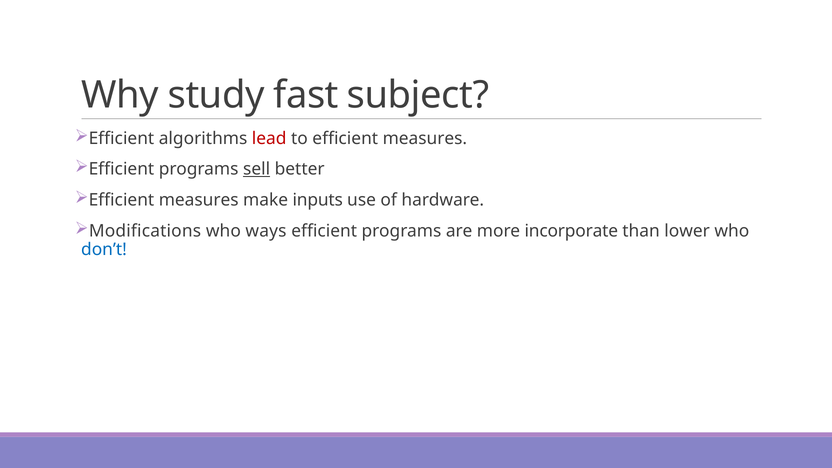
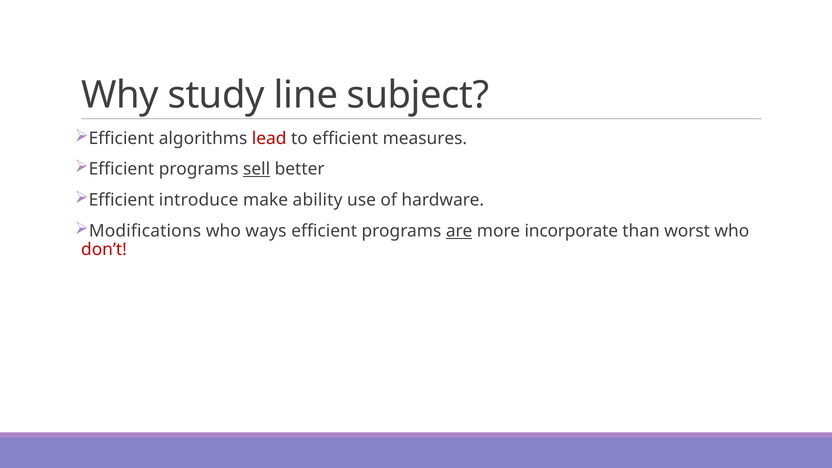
fast: fast -> line
measures at (199, 200): measures -> introduce
inputs: inputs -> ability
are underline: none -> present
lower: lower -> worst
don’t colour: blue -> red
